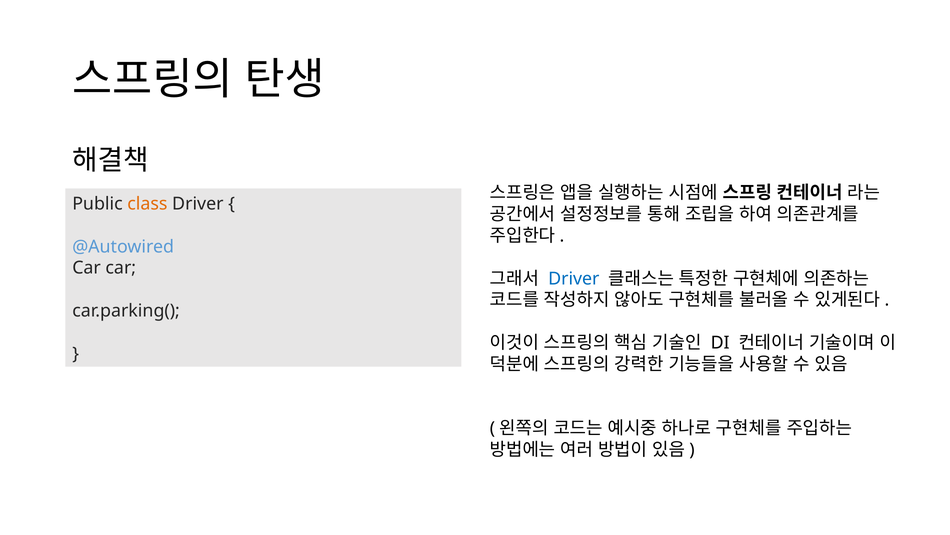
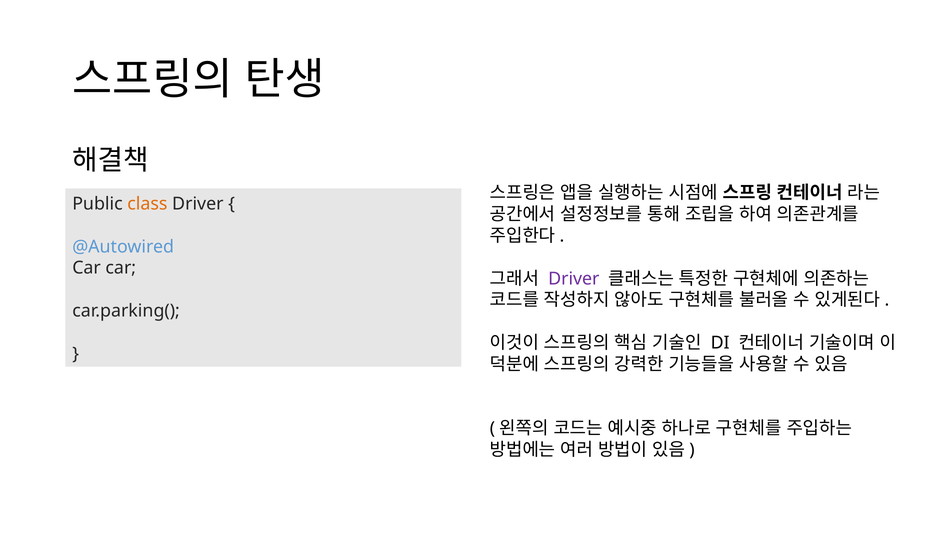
Driver at (574, 278) colour: blue -> purple
